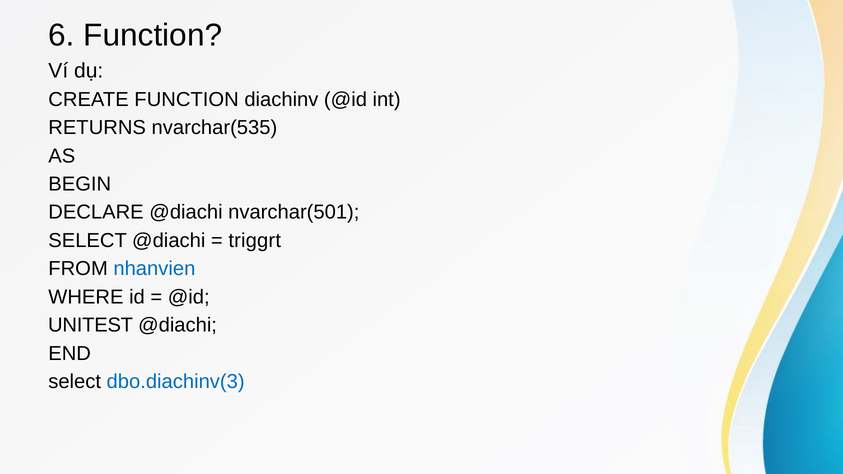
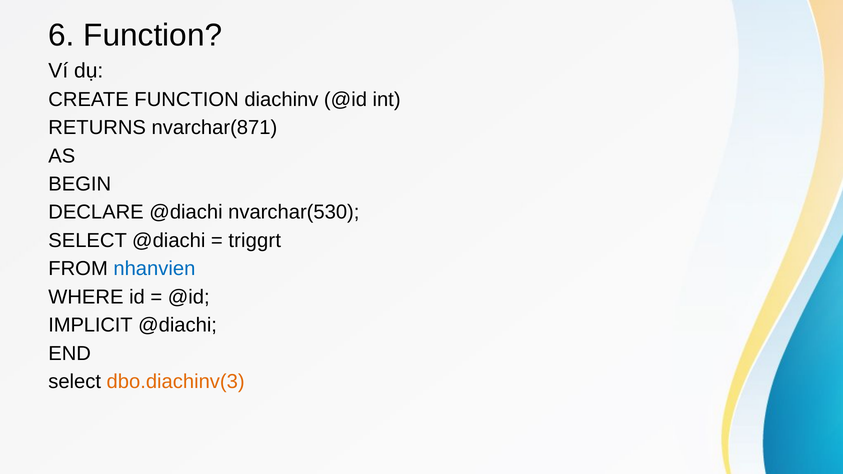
nvarchar(535: nvarchar(535 -> nvarchar(871
nvarchar(501: nvarchar(501 -> nvarchar(530
UNITEST: UNITEST -> IMPLICIT
dbo.diachinv(3 colour: blue -> orange
